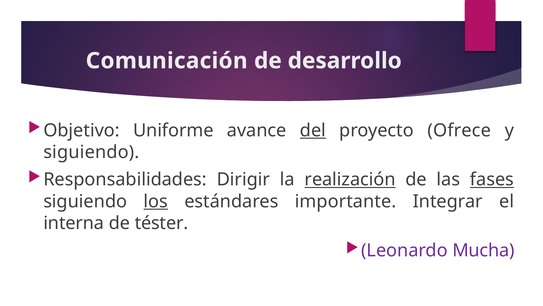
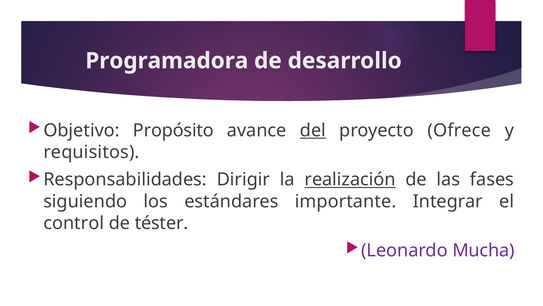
Comunicación: Comunicación -> Programadora
Uniforme: Uniforme -> Propósito
siguiendo at (91, 152): siguiendo -> requisitos
fases underline: present -> none
los underline: present -> none
interna: interna -> control
